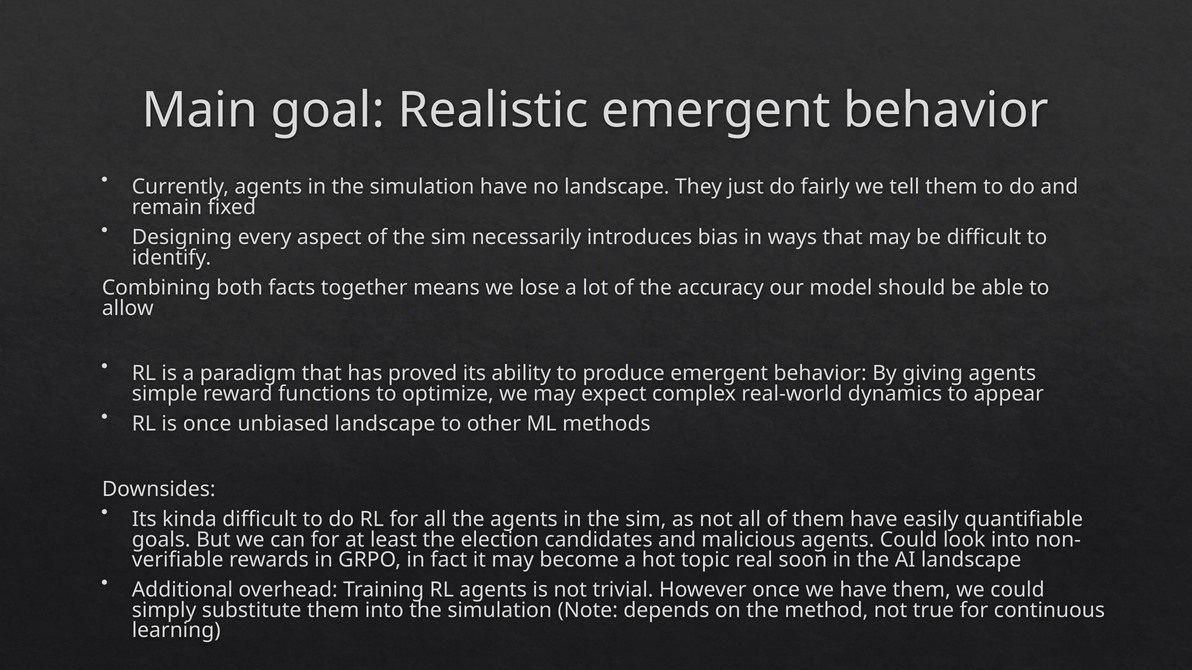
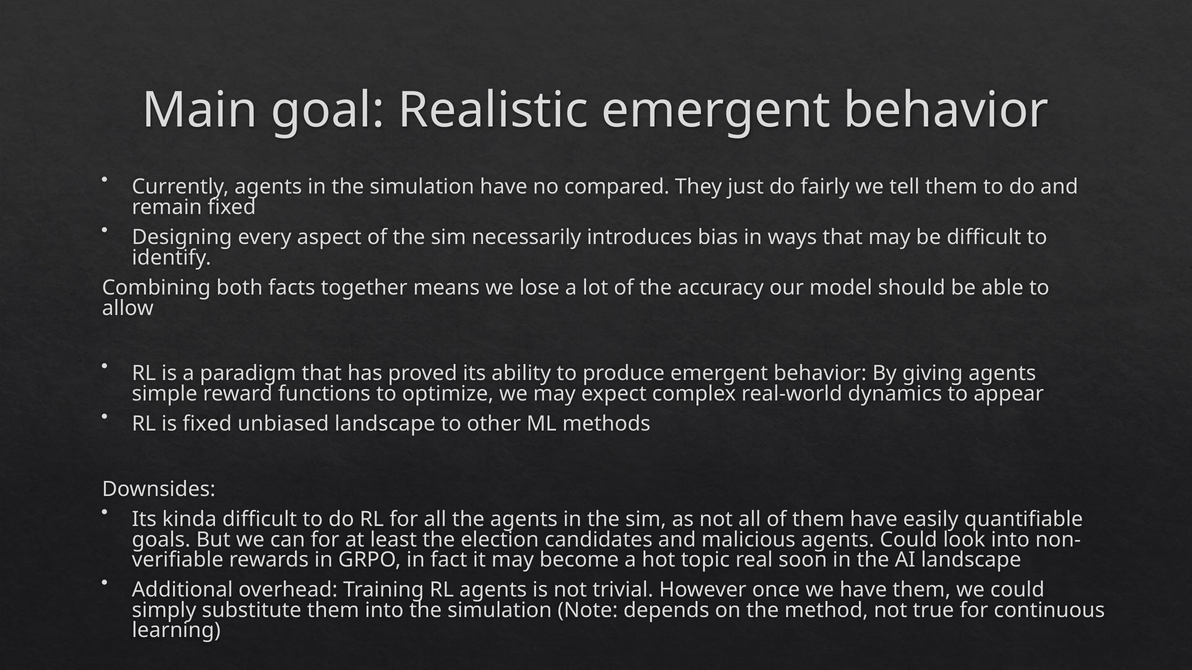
no landscape: landscape -> compared
is once: once -> fixed
